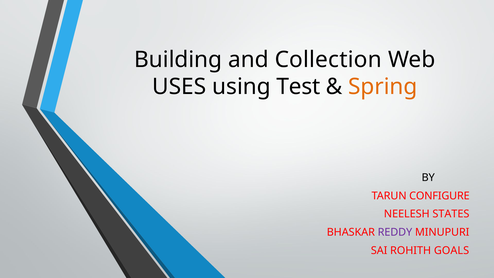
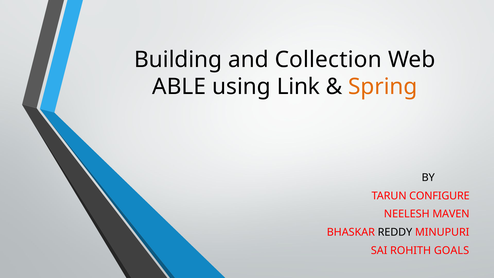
USES: USES -> ABLE
Test: Test -> Link
STATES: STATES -> MAVEN
REDDY colour: purple -> black
